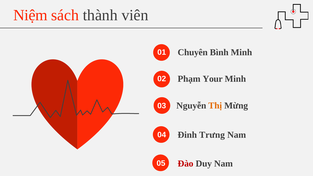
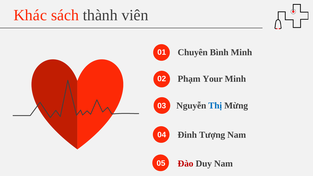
Niệm: Niệm -> Khác
Thị colour: orange -> blue
Trưng: Trưng -> Tượng
